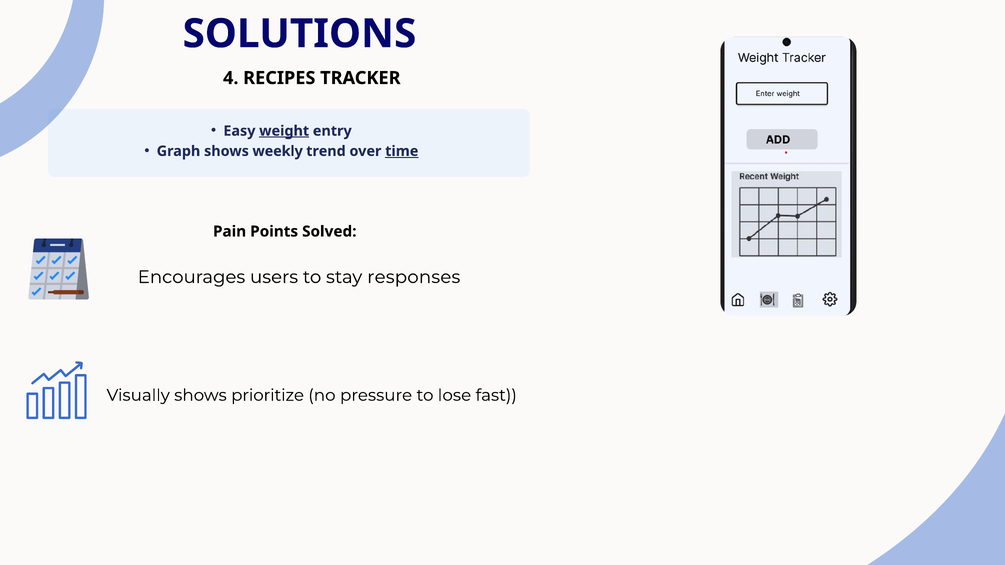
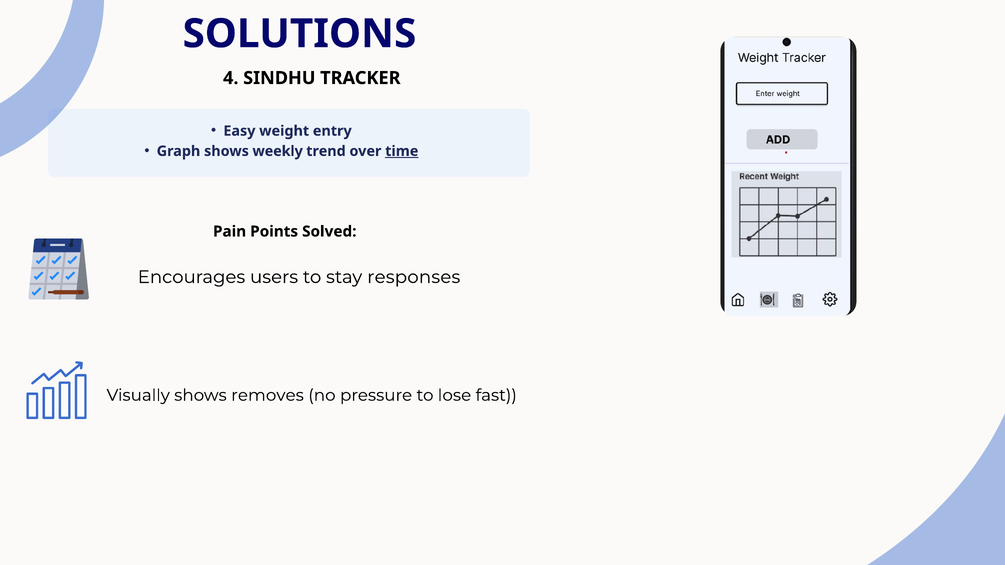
RECIPES: RECIPES -> SINDHU
weight underline: present -> none
prioritize: prioritize -> removes
